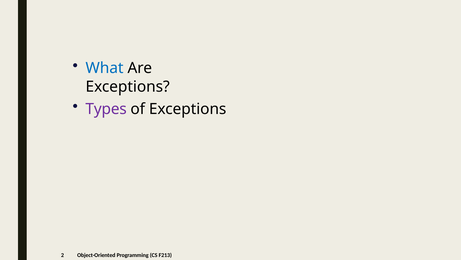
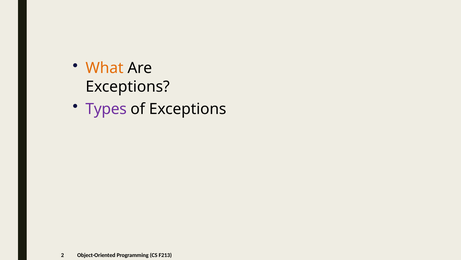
What colour: blue -> orange
